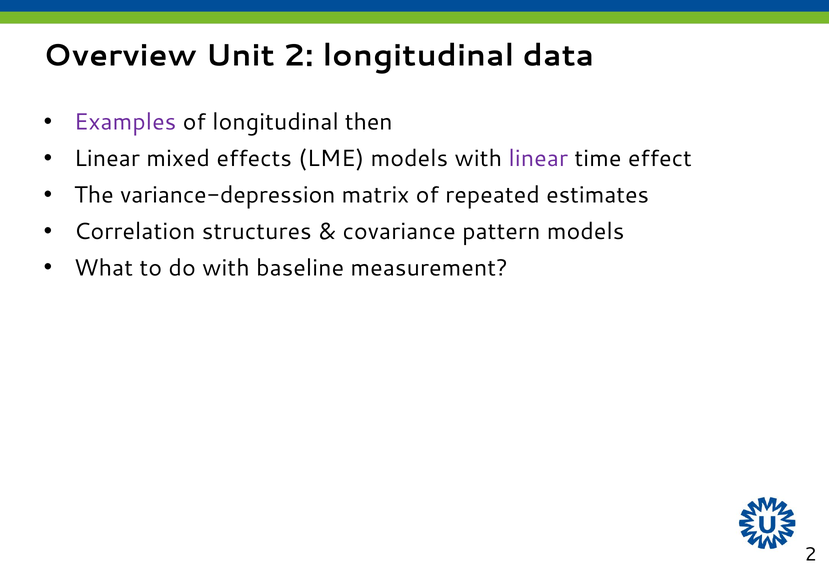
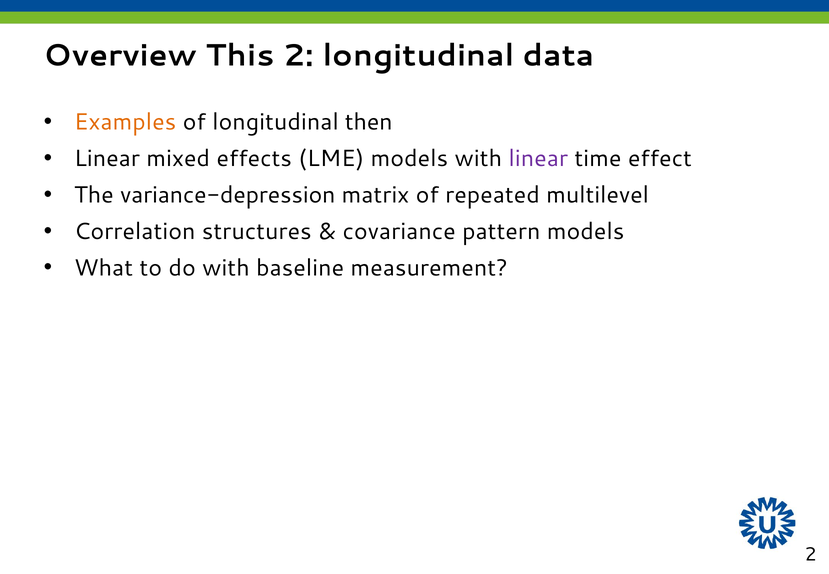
Unit: Unit -> This
Examples colour: purple -> orange
estimates: estimates -> multilevel
